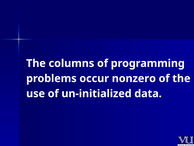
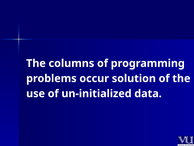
nonzero: nonzero -> solution
